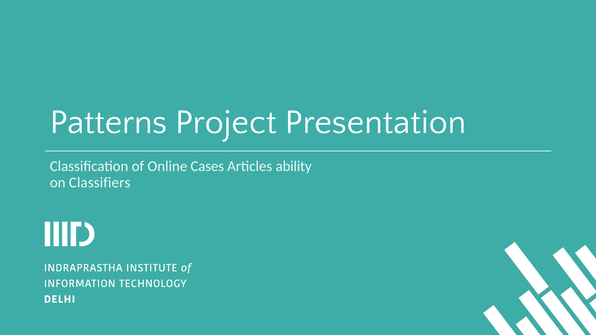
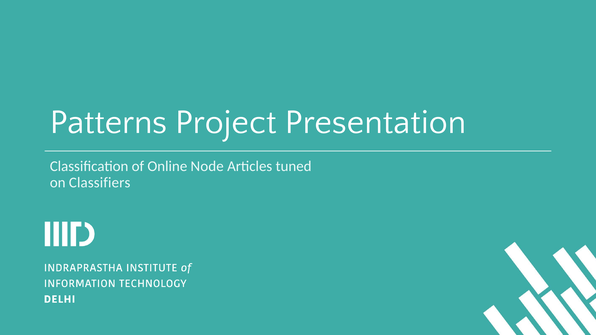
Cases: Cases -> Node
ability: ability -> tuned
